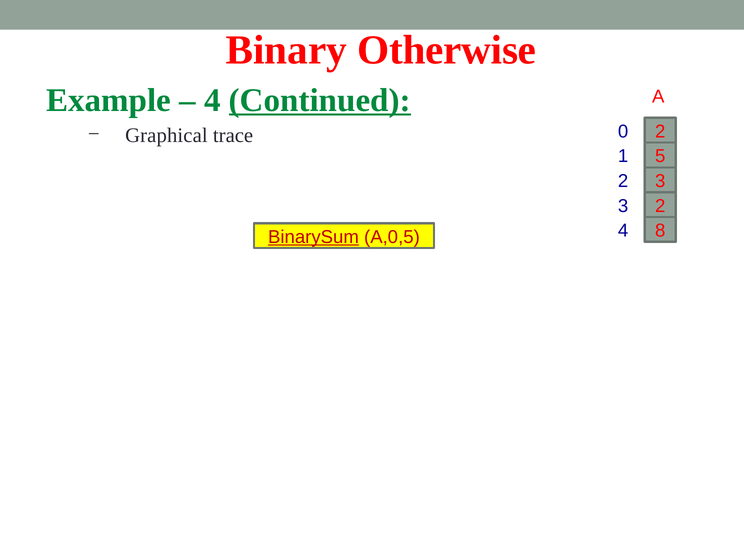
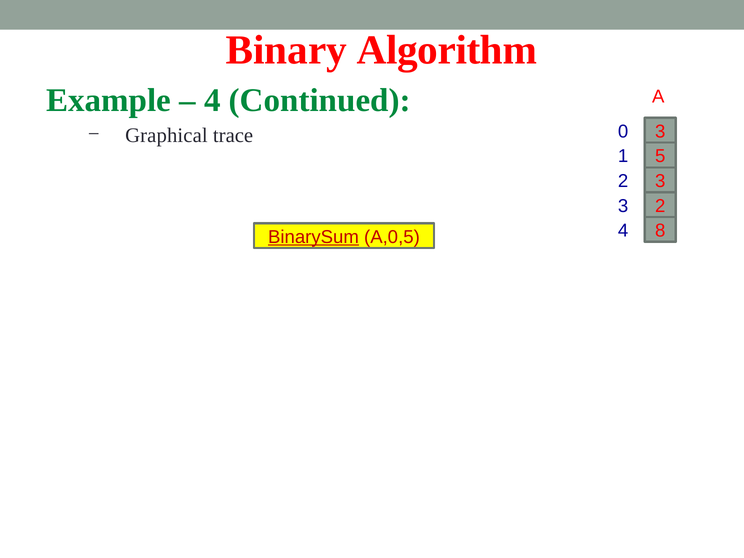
Otherwise: Otherwise -> Algorithm
Continued underline: present -> none
trace 2: 2 -> 3
